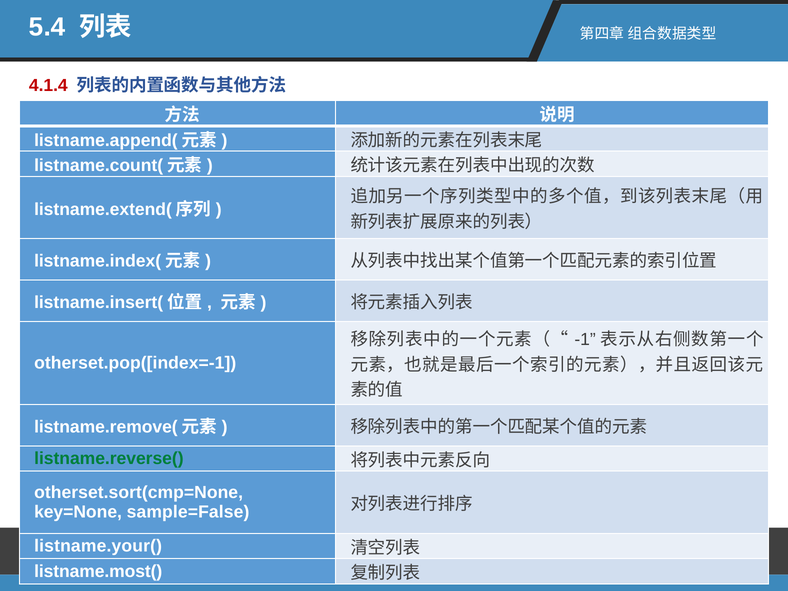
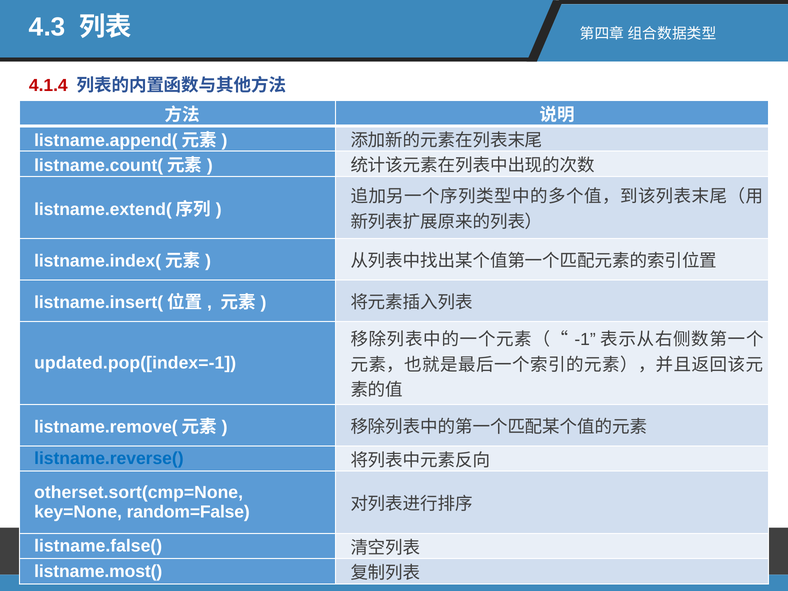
5.4: 5.4 -> 4.3
otherset.pop([index=-1: otherset.pop([index=-1 -> updated.pop([index=-1
listname.reverse( colour: green -> blue
sample=False: sample=False -> random=False
listname.your(: listname.your( -> listname.false(
